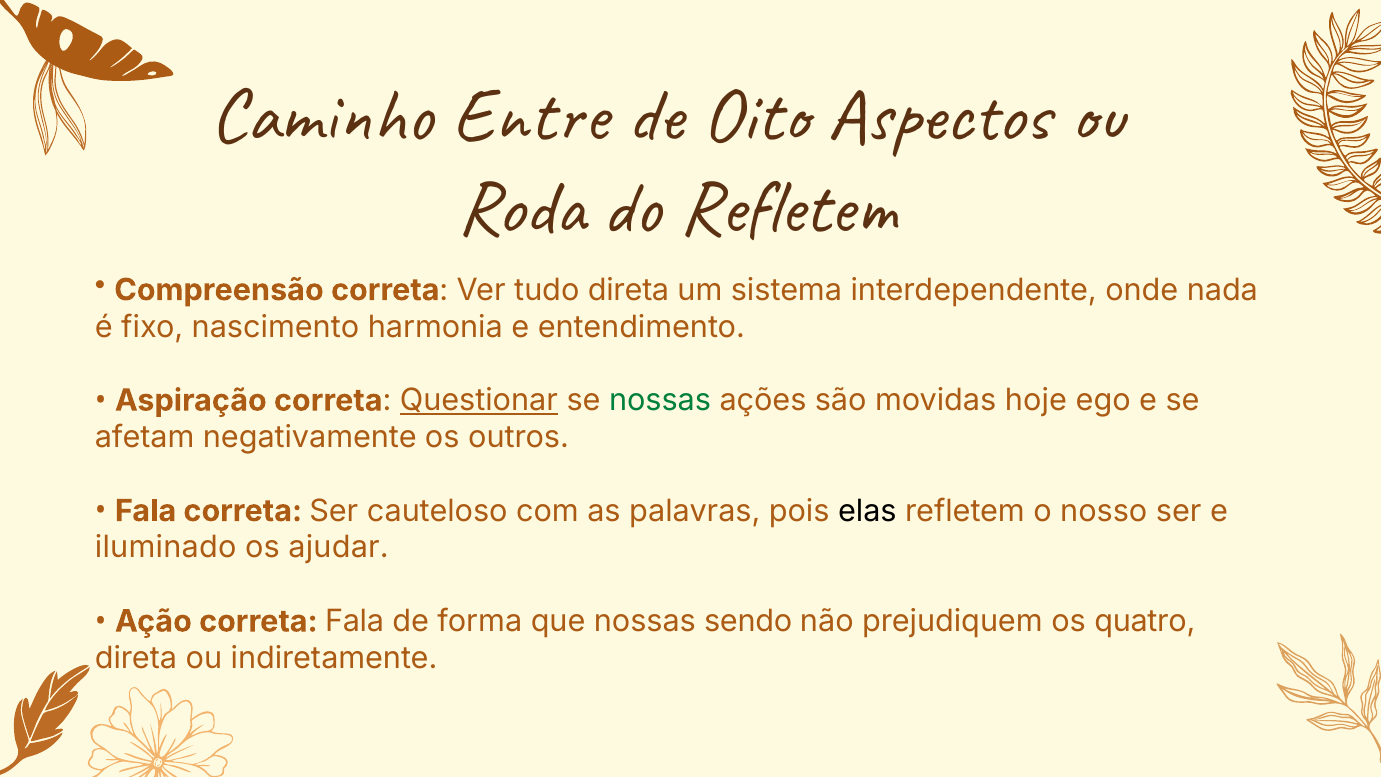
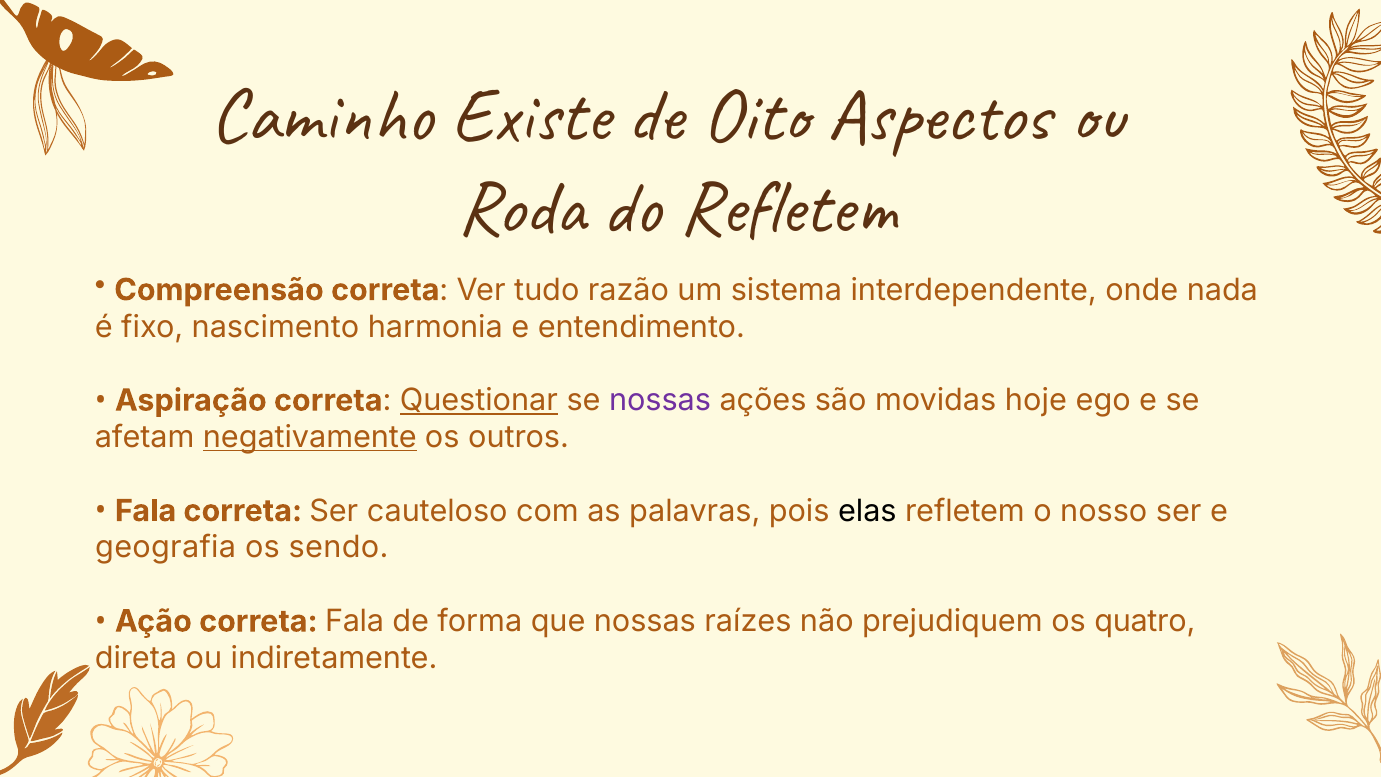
Entre: Entre -> Existe
tudo direta: direta -> razão
nossas at (660, 400) colour: green -> purple
negativamente underline: none -> present
iluminado: iluminado -> geografia
ajudar: ajudar -> sendo
sendo: sendo -> raízes
